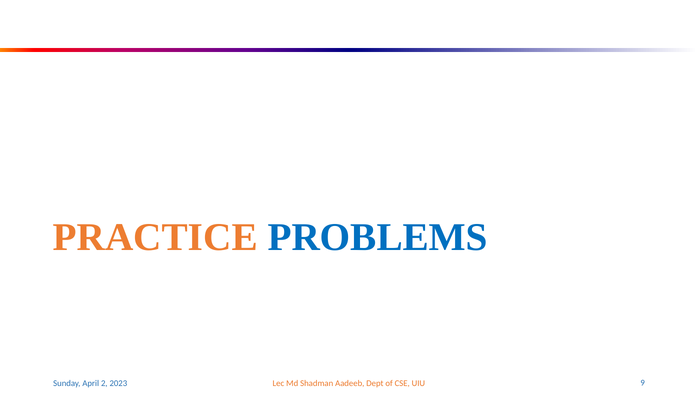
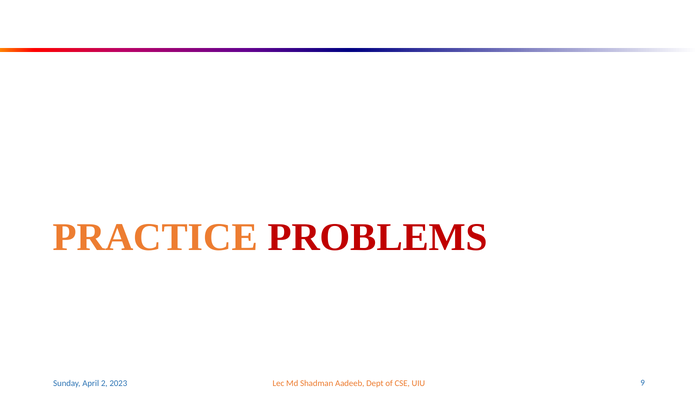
PROBLEMS colour: blue -> red
